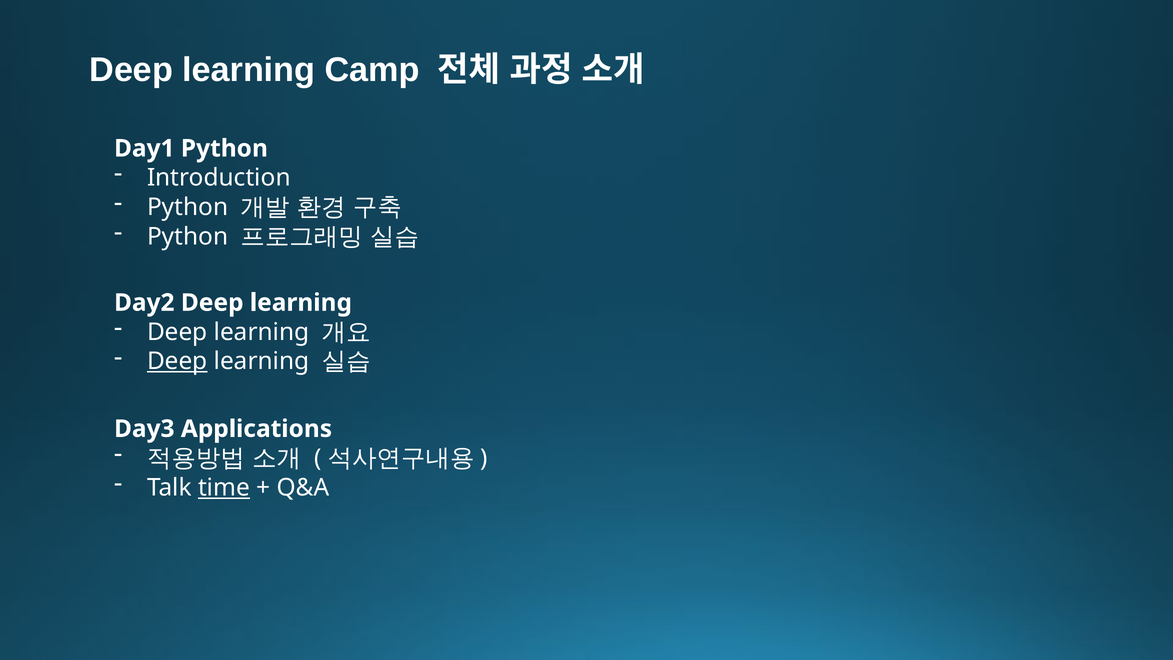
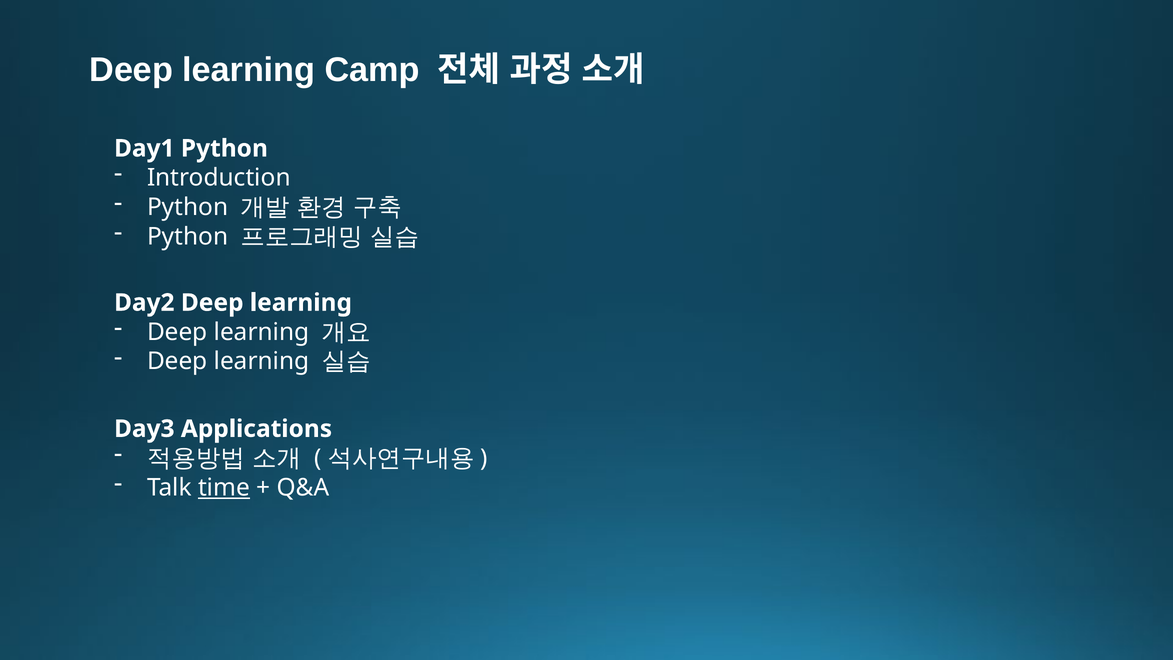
Deep at (177, 361) underline: present -> none
